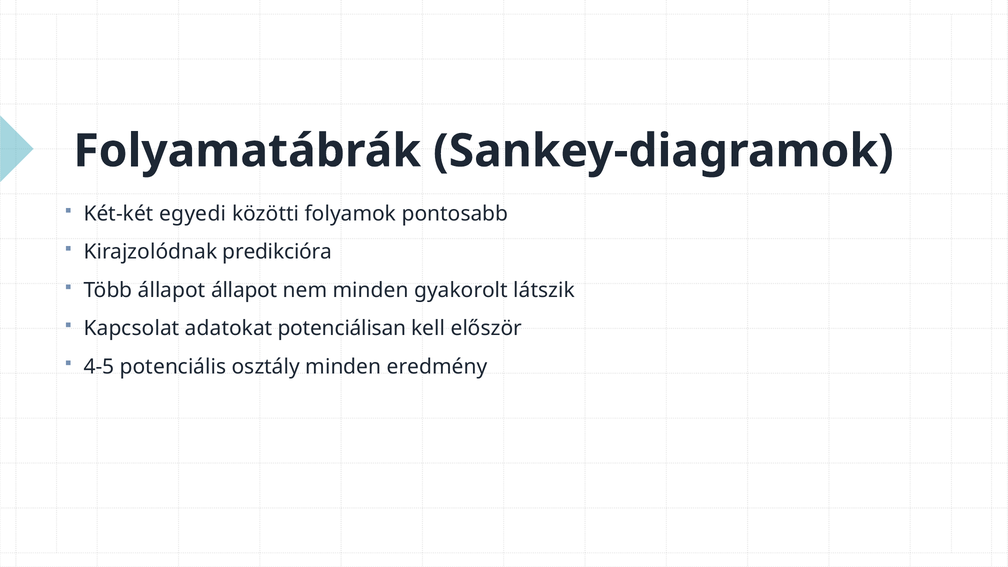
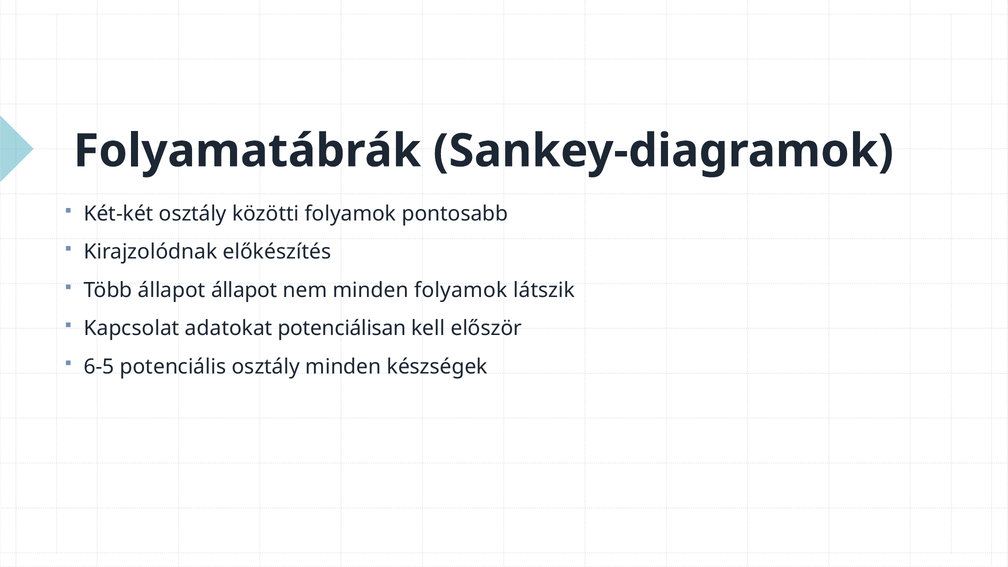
Két-két egyedi: egyedi -> osztály
predikcióra: predikcióra -> előkészítés
minden gyakorolt: gyakorolt -> folyamok
4-5: 4-5 -> 6-5
eredmény: eredmény -> készségek
